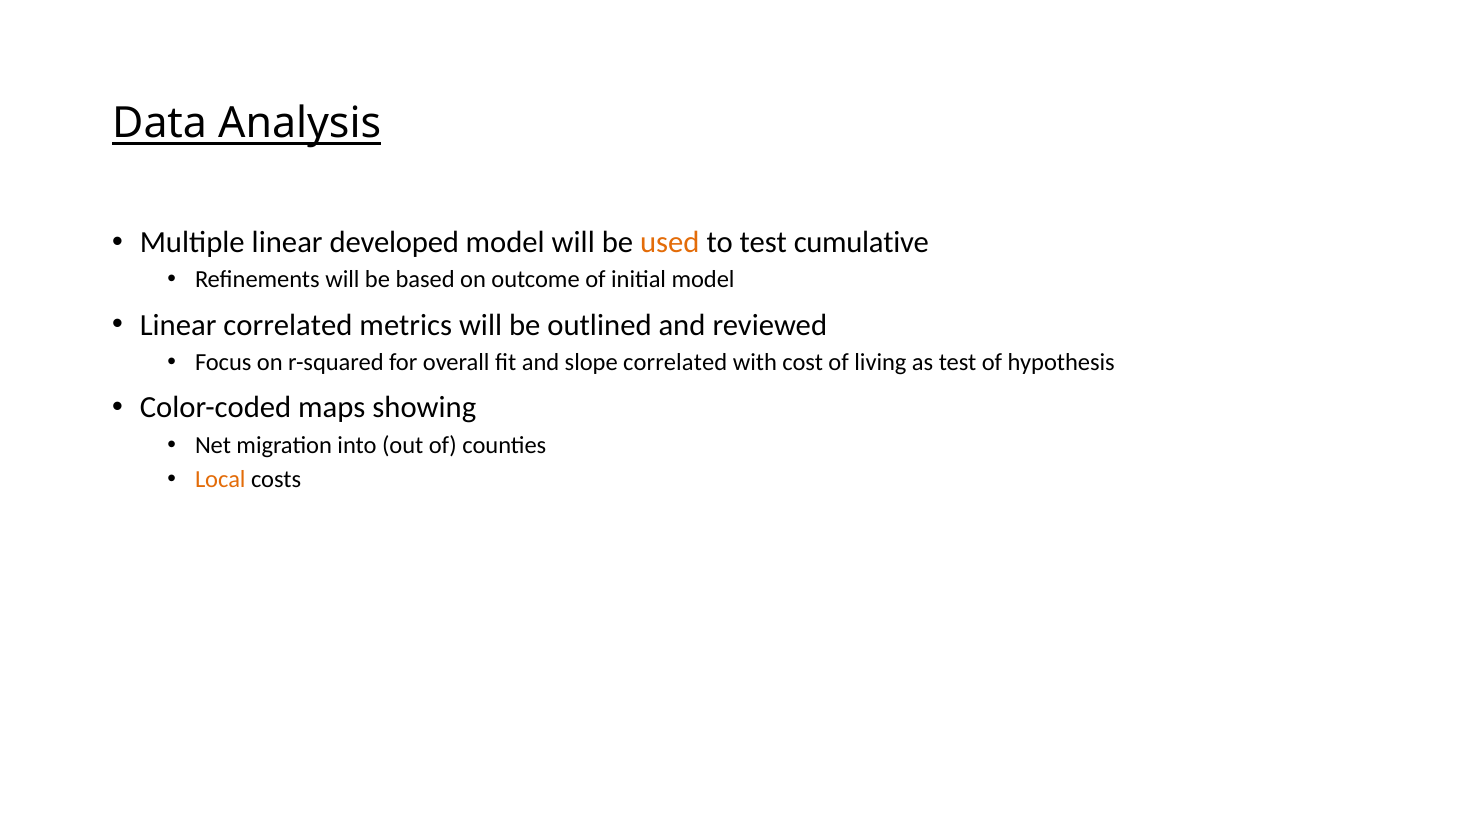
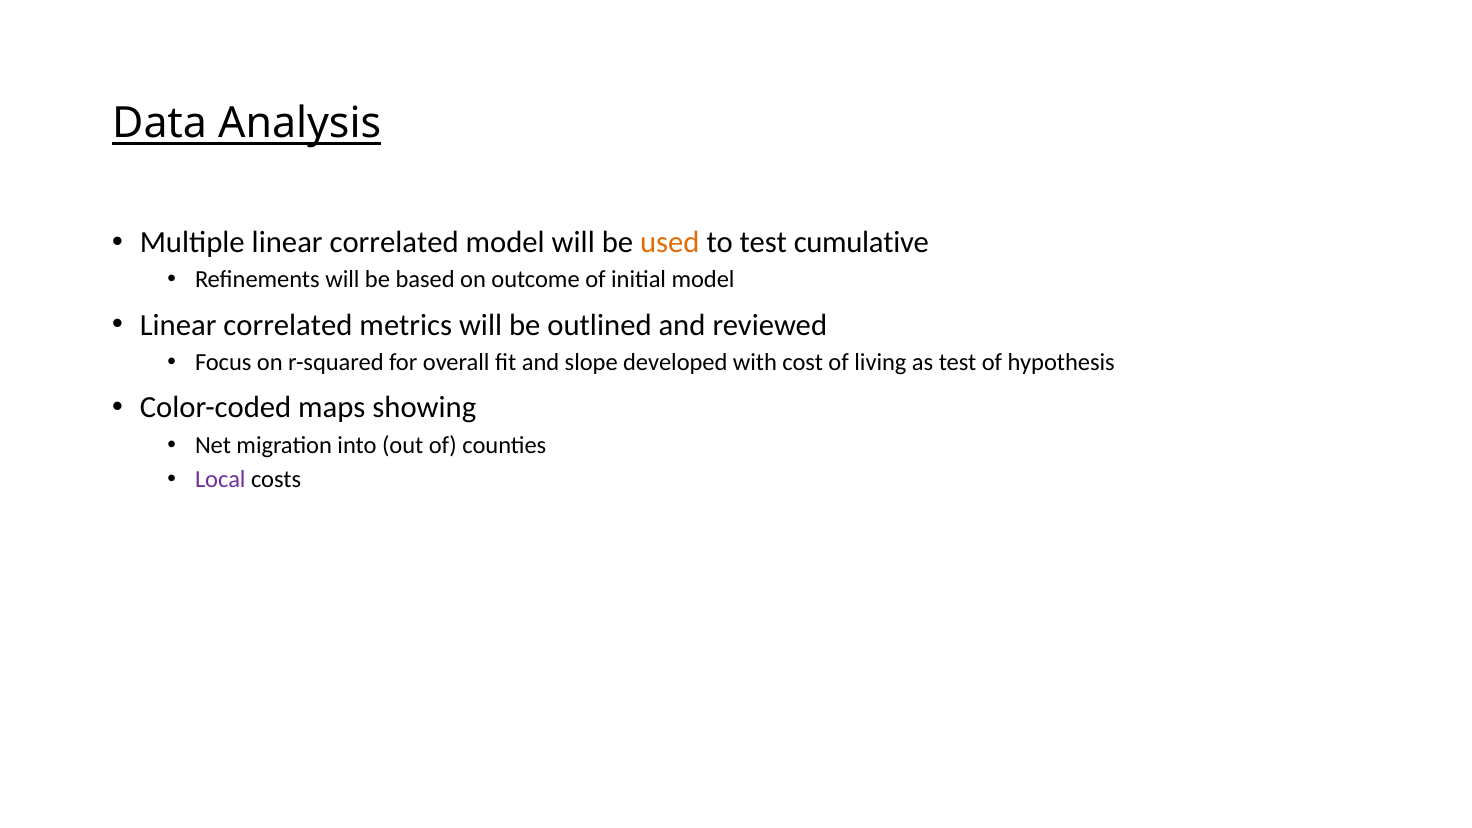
Multiple linear developed: developed -> correlated
slope correlated: correlated -> developed
Local colour: orange -> purple
